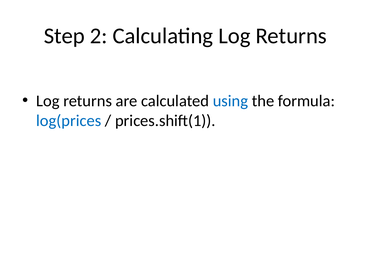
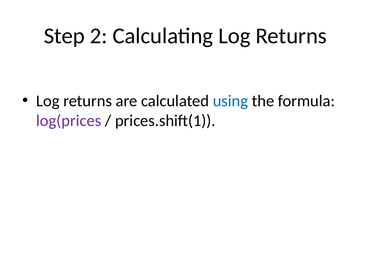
log(prices colour: blue -> purple
